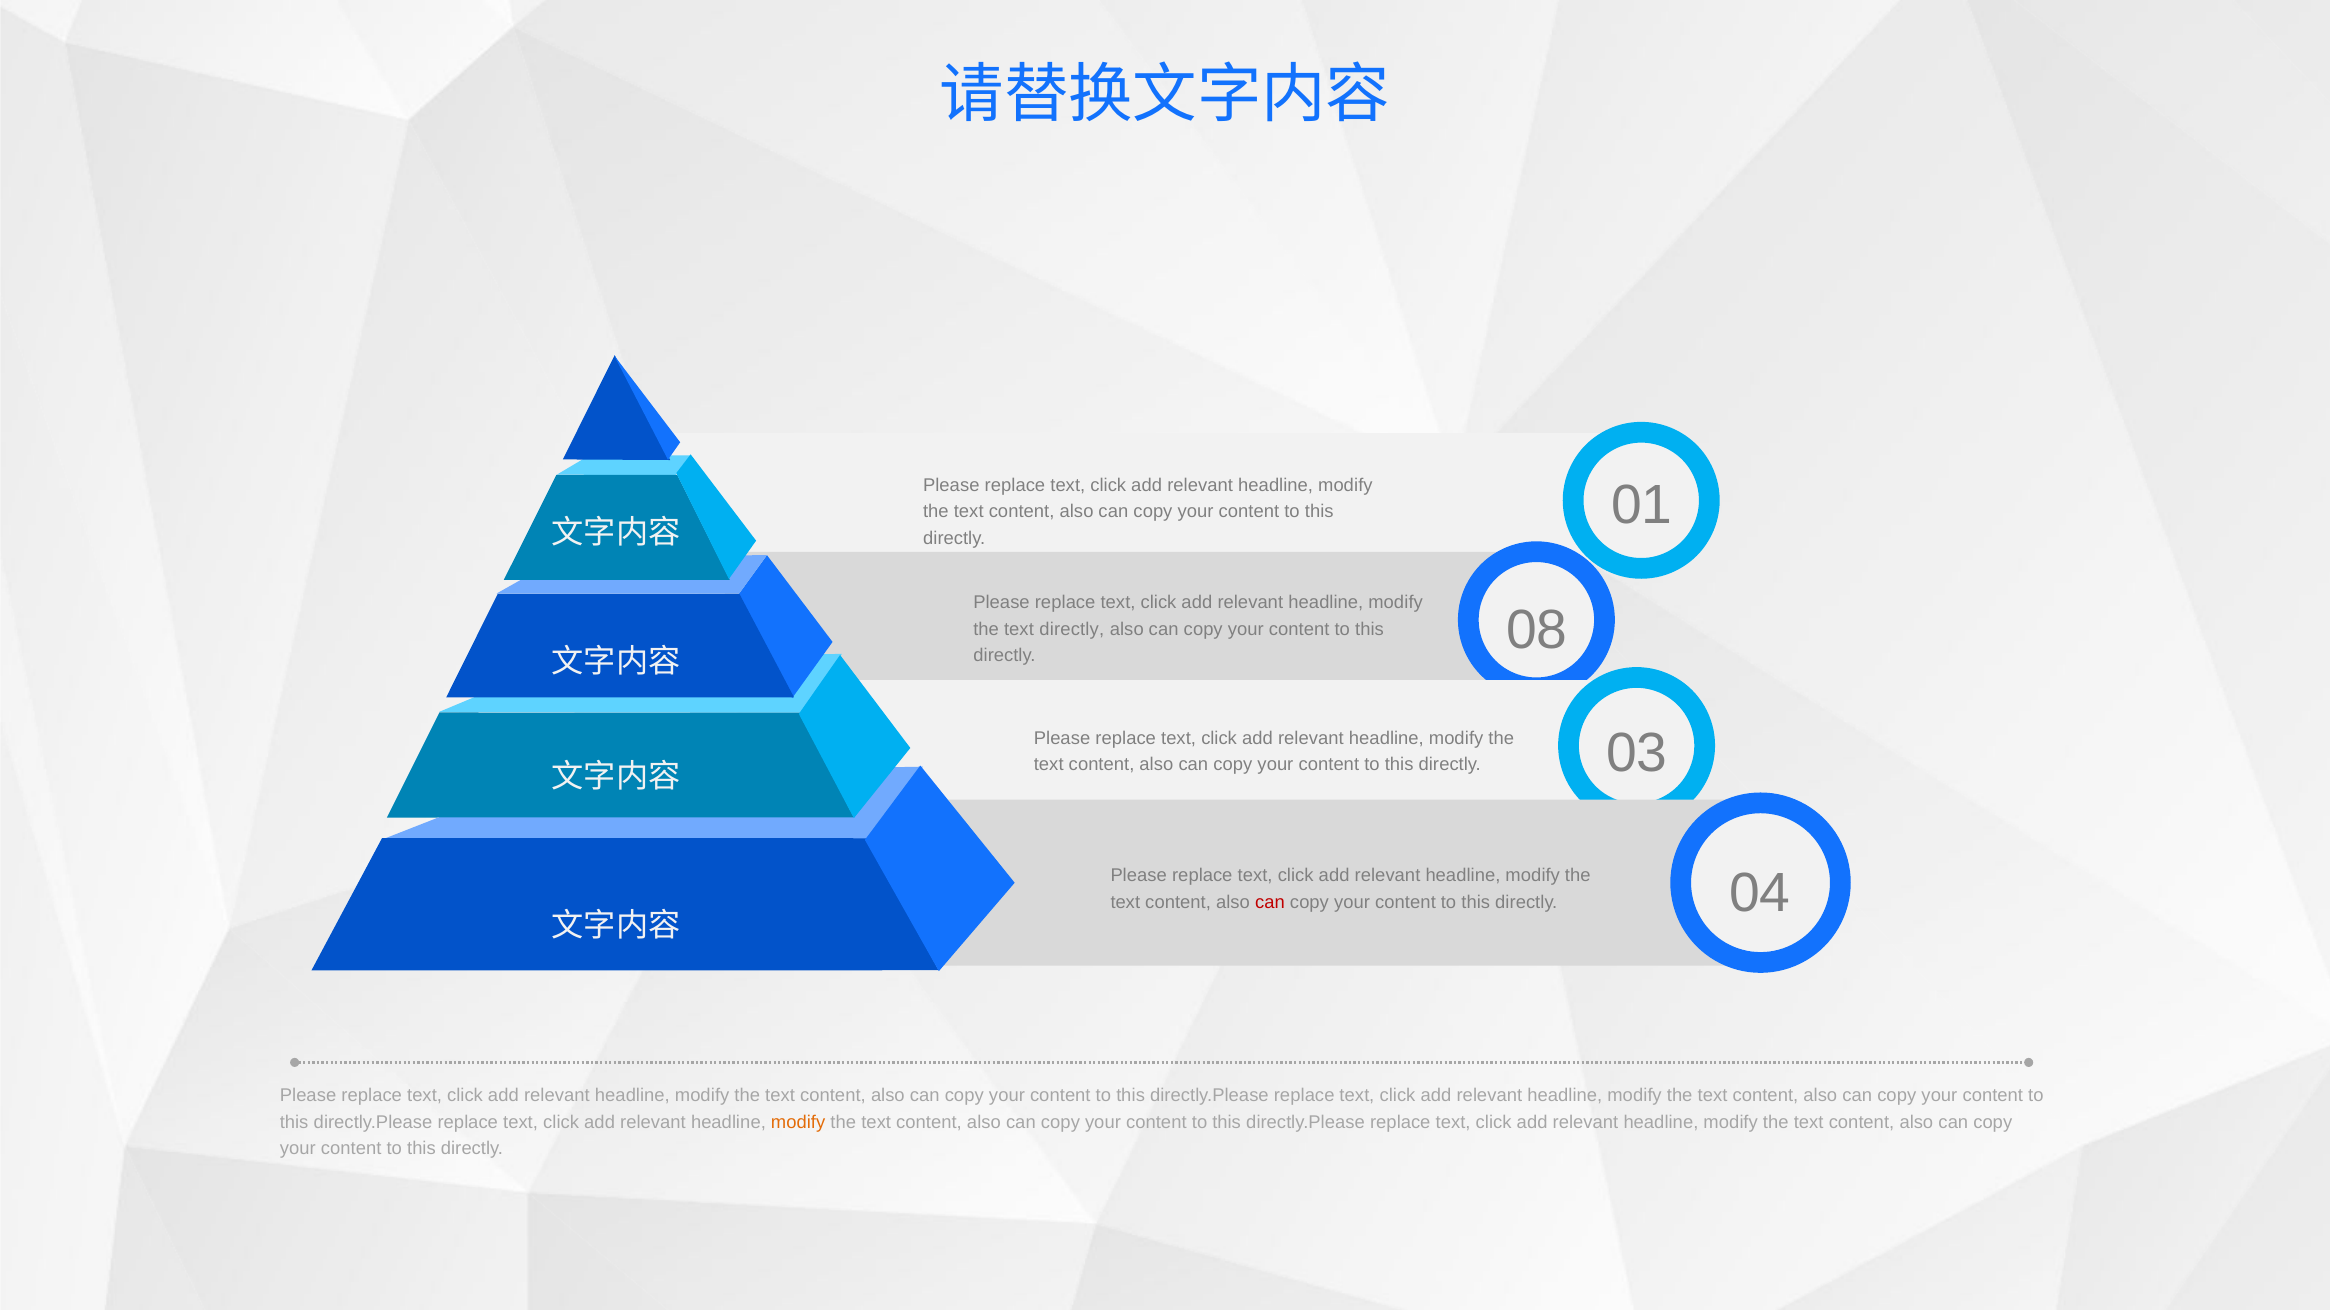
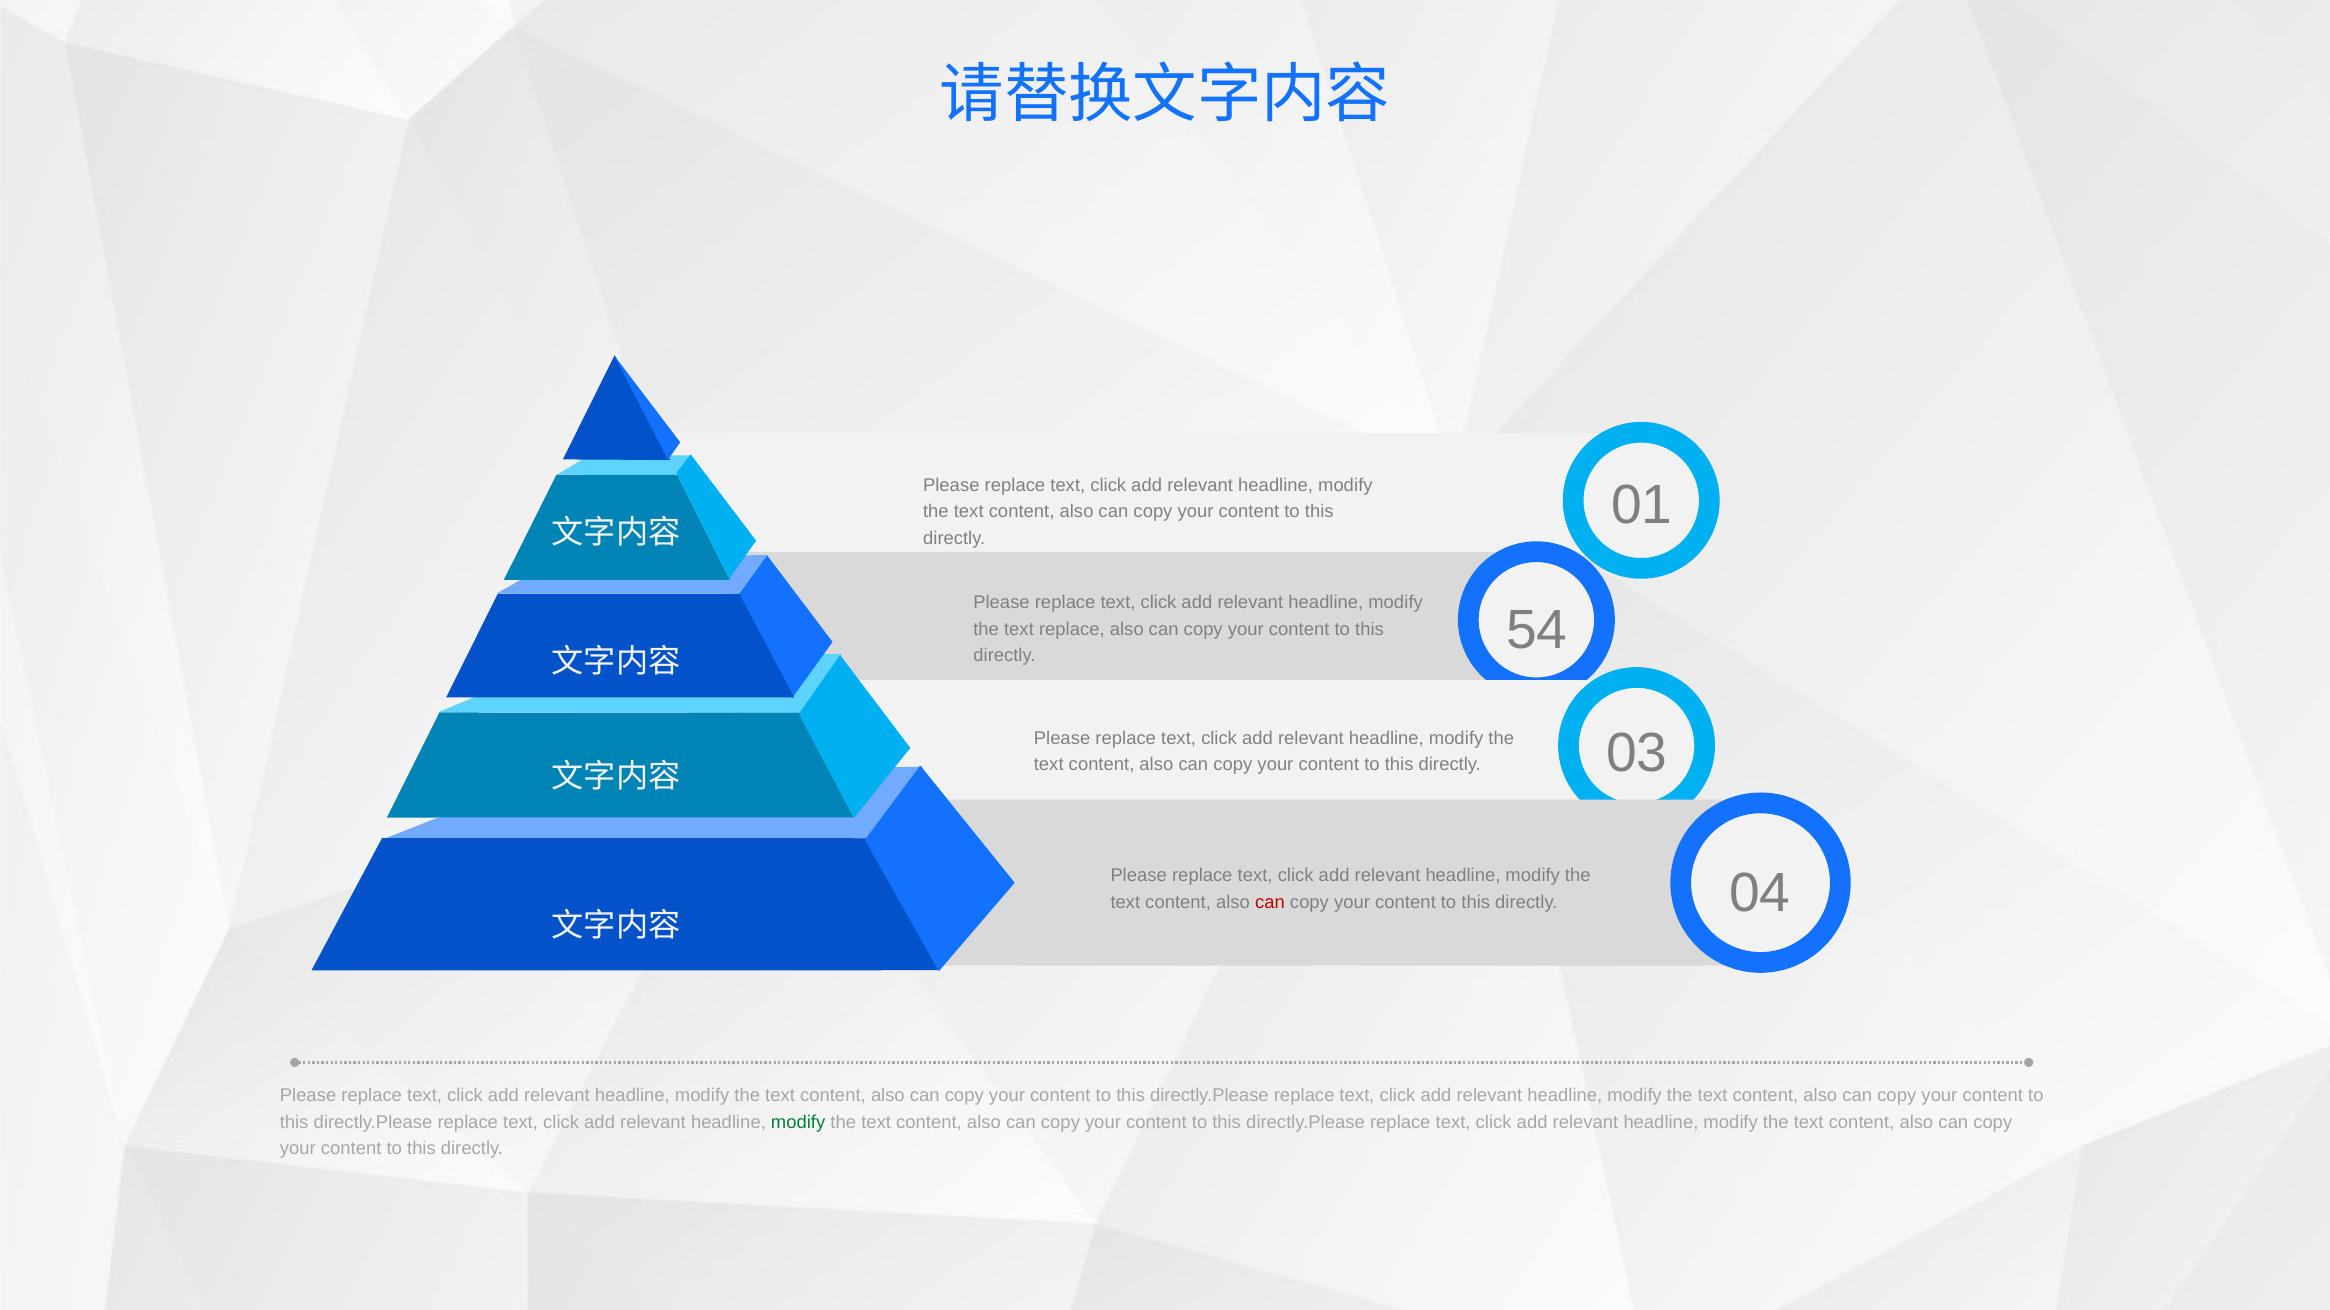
text directly: directly -> replace
08: 08 -> 54
modify at (798, 1122) colour: orange -> green
